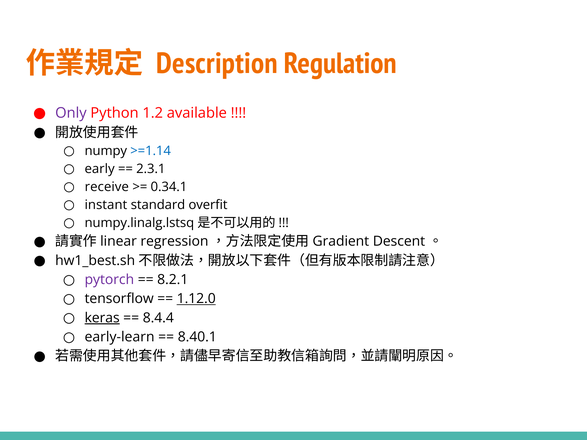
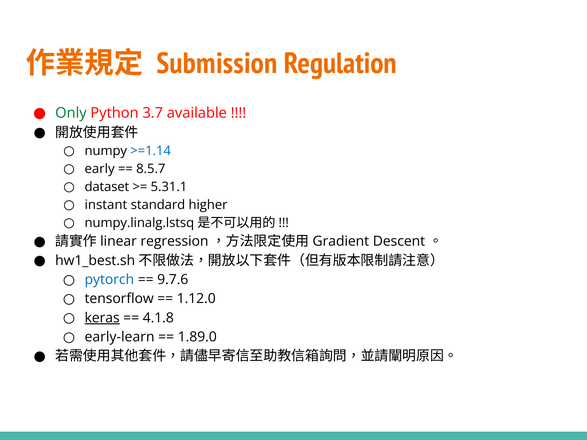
Description: Description -> Submission
Only colour: purple -> green
1.2: 1.2 -> 3.7
2.3.1: 2.3.1 -> 8.5.7
receive: receive -> dataset
0.34.1: 0.34.1 -> 5.31.1
overfit: overfit -> higher
pytorch colour: purple -> blue
8.2.1: 8.2.1 -> 9.7.6
1.12.0 underline: present -> none
8.4.4: 8.4.4 -> 4.1.8
8.40.1: 8.40.1 -> 1.89.0
